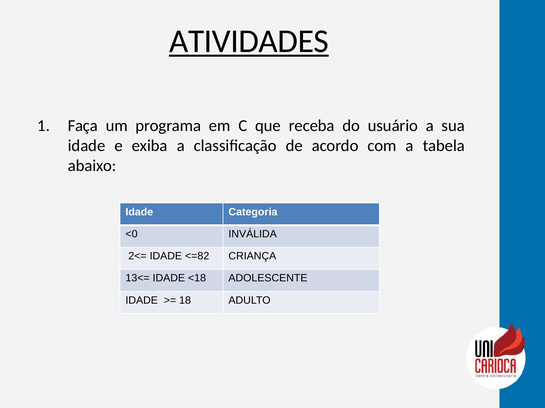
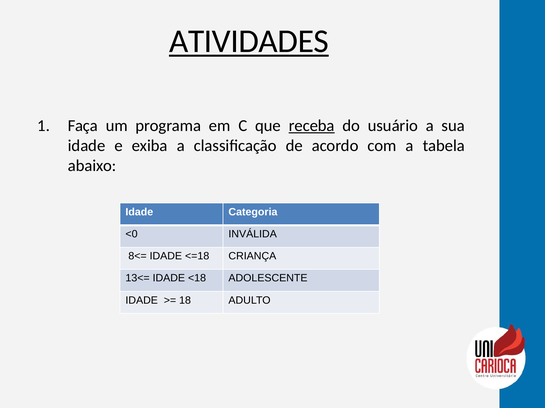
receba underline: none -> present
2<=: 2<= -> 8<=
<=82: <=82 -> <=18
